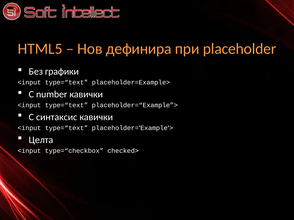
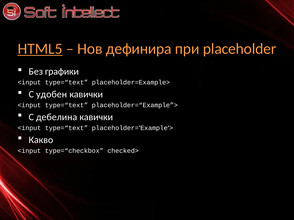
HTML5 underline: none -> present
number: number -> удобен
синтаксис: синтаксис -> дебелина
Целта: Целта -> Какво
